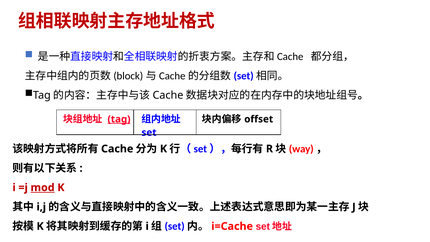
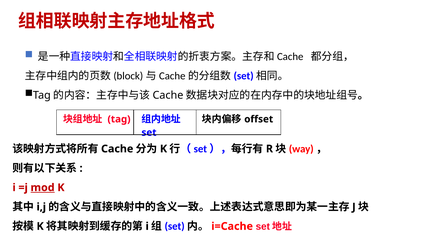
tag at (119, 119) underline: present -> none
